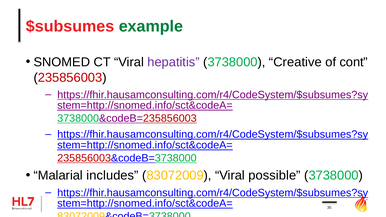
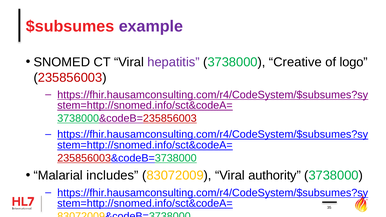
example colour: green -> purple
cont: cont -> logo
possible: possible -> authority
